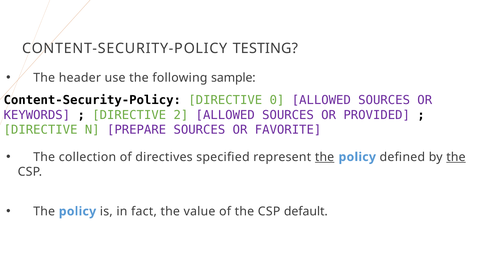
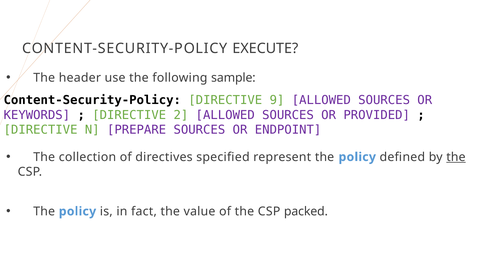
TESTING: TESTING -> EXECUTE
0: 0 -> 9
FAVORITE: FAVORITE -> ENDPOINT
the at (325, 157) underline: present -> none
default: default -> packed
